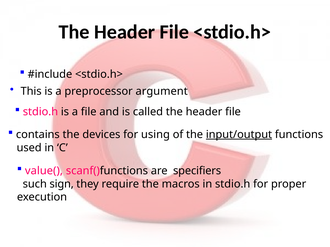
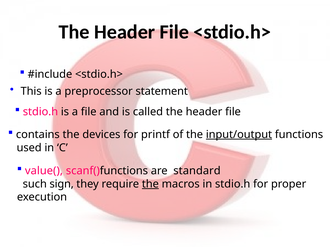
argument: argument -> statement
using: using -> printf
specifiers: specifiers -> standard
the at (150, 184) underline: none -> present
